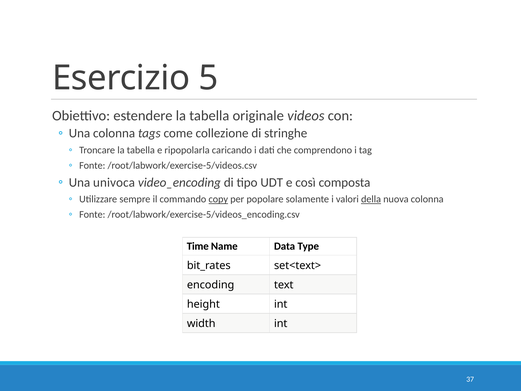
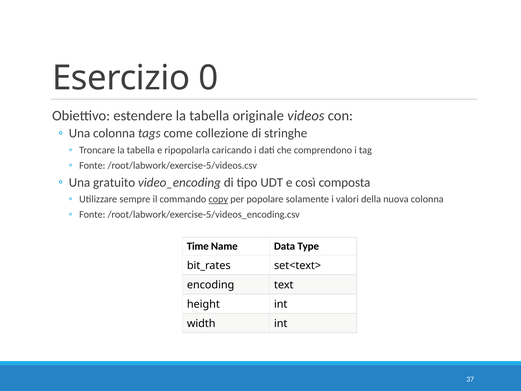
5: 5 -> 0
univoca: univoca -> gratuito
della underline: present -> none
